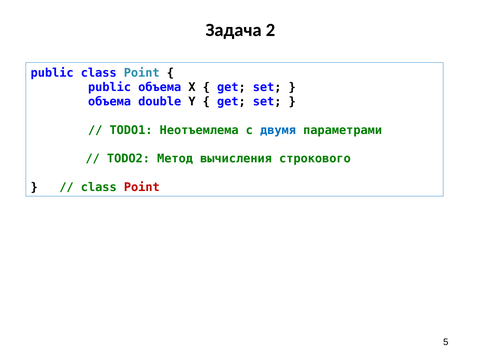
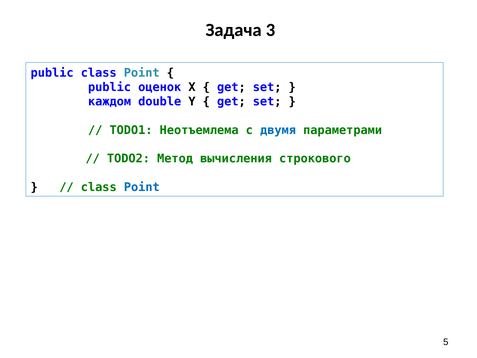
2: 2 -> 3
public объема: объема -> оценок
объема at (110, 101): объема -> каждом
Point at (142, 187) colour: red -> blue
